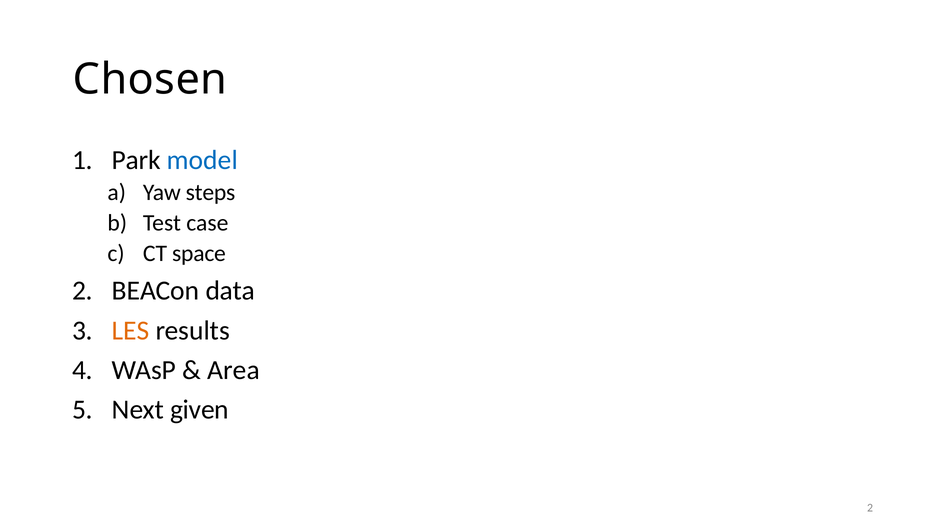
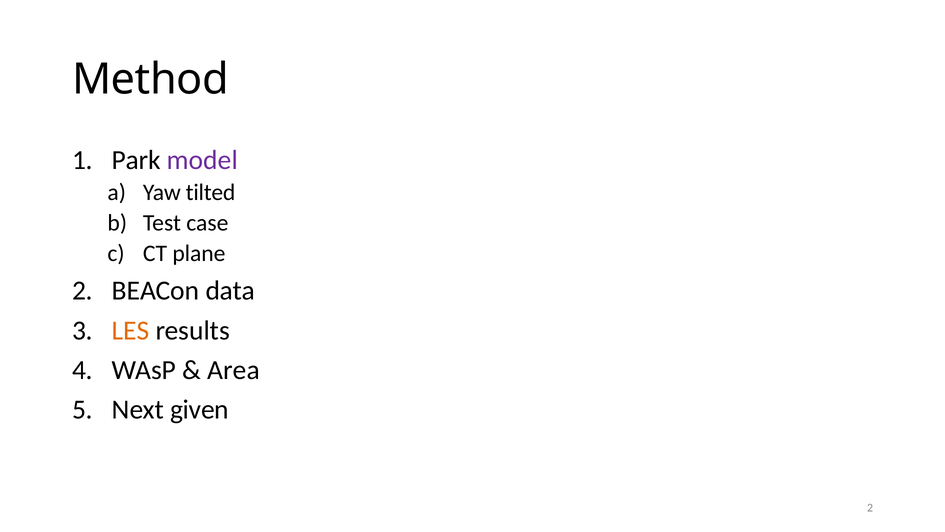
Chosen: Chosen -> Method
model colour: blue -> purple
steps: steps -> tilted
space: space -> plane
